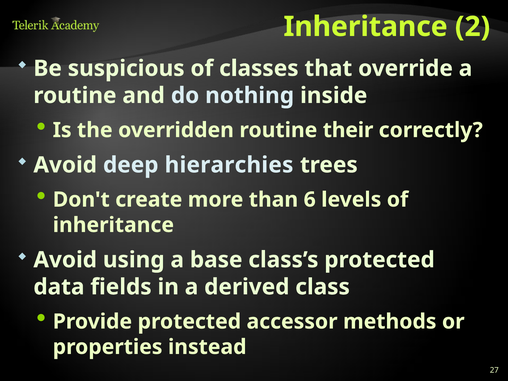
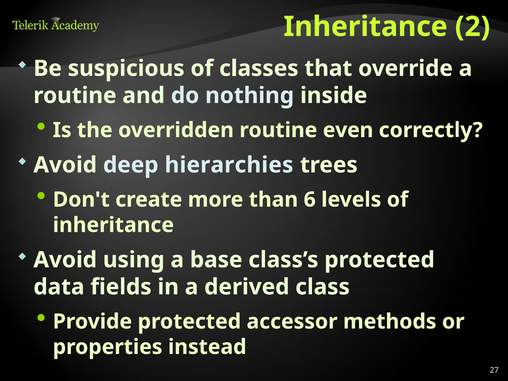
their: their -> even
